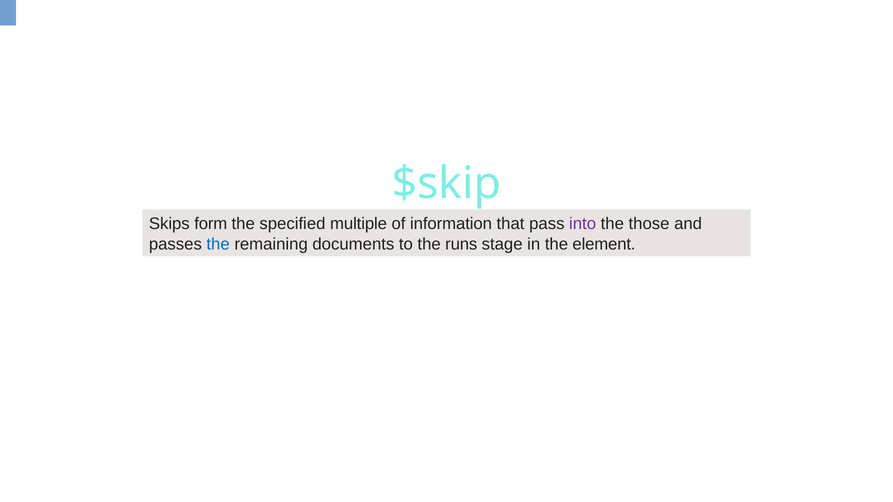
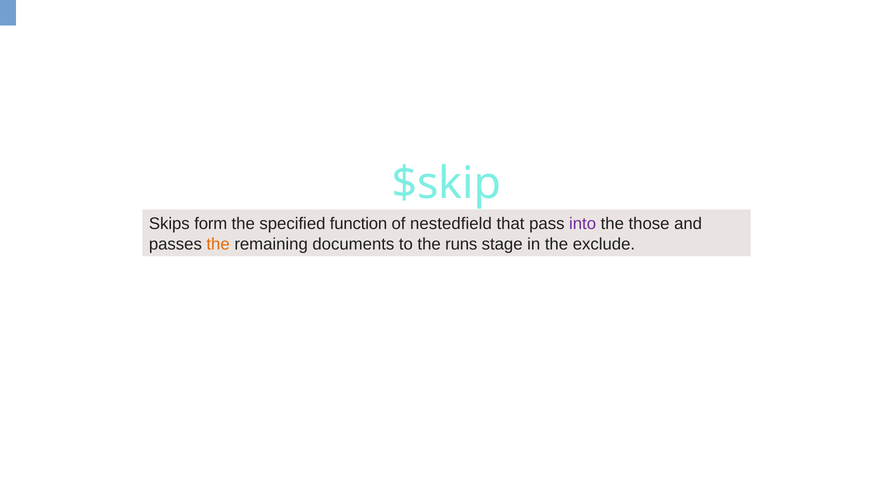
multiple: multiple -> function
information: information -> nestedfield
the at (218, 244) colour: blue -> orange
element: element -> exclude
